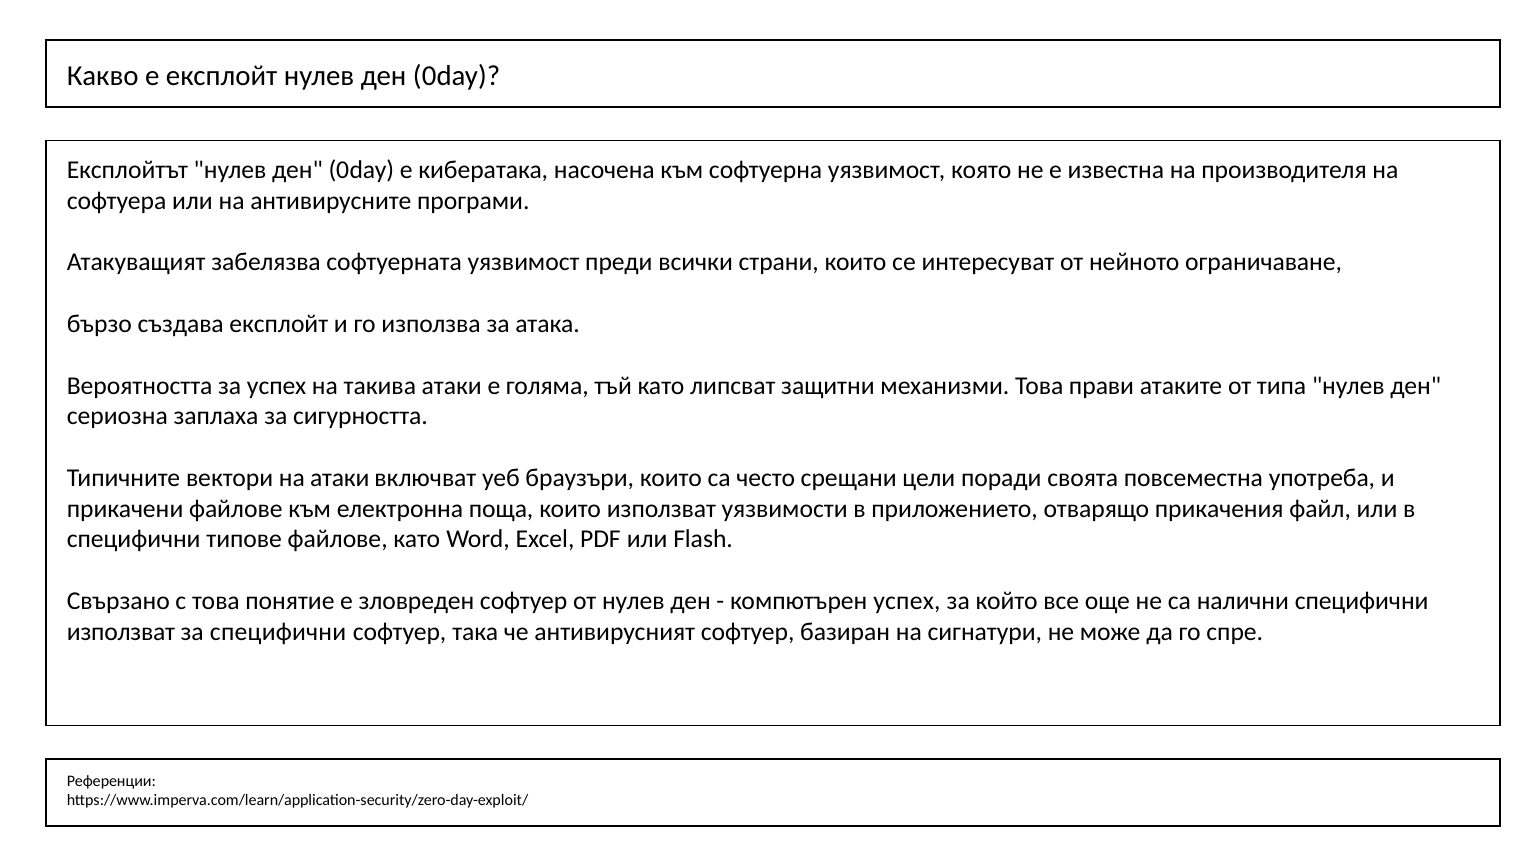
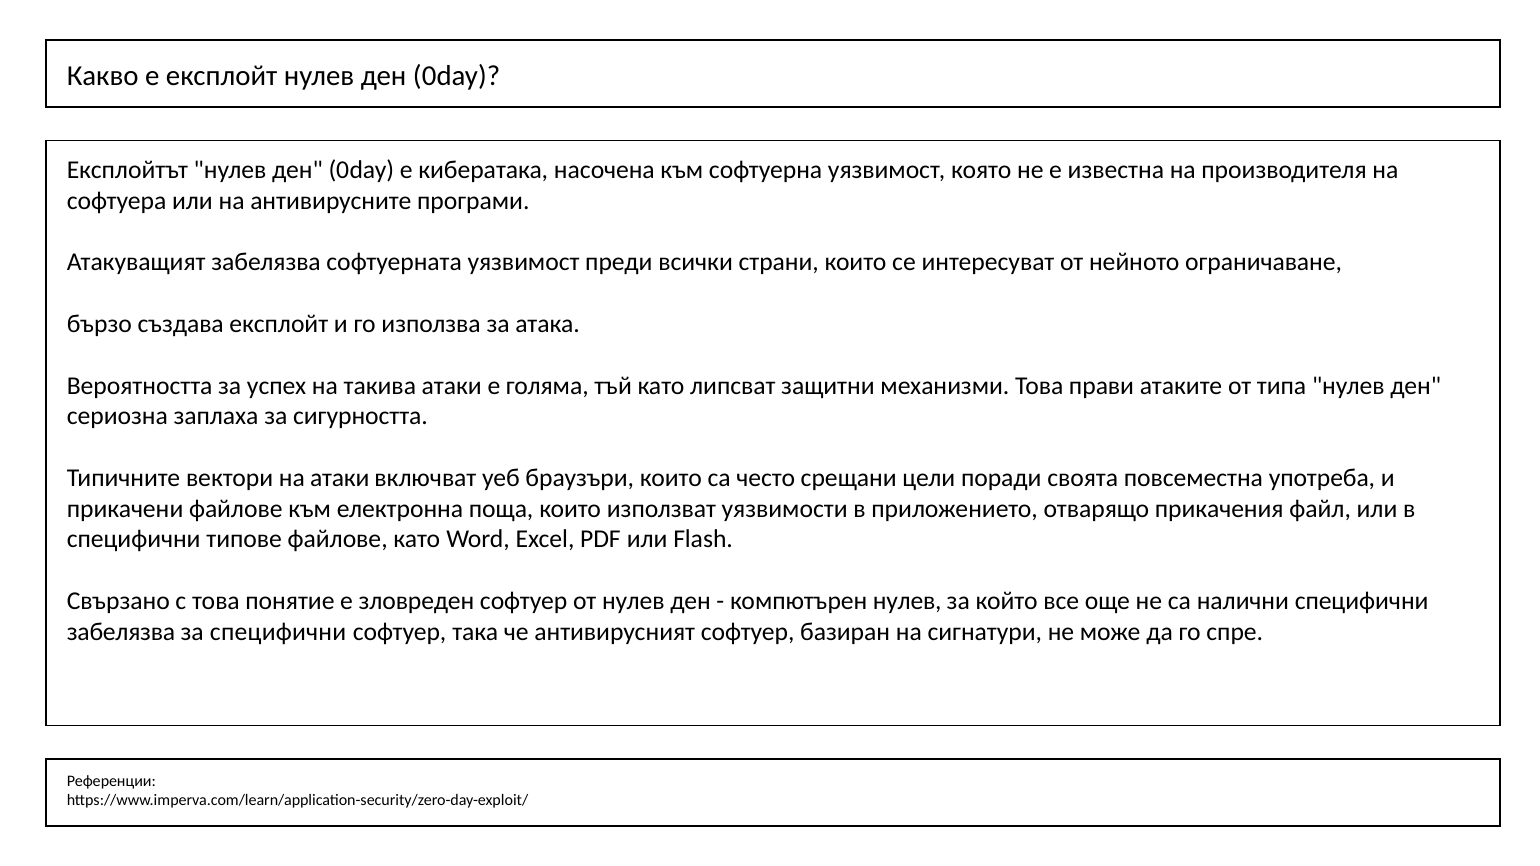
компютърен успех: успех -> нулев
използват at (121, 632): използват -> забелязва
